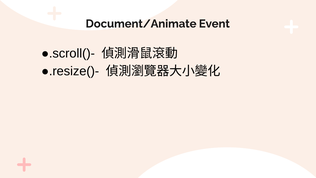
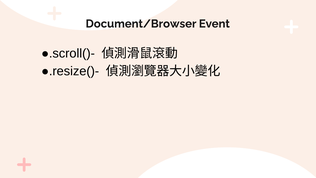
Document/Animate: Document/Animate -> Document/Browser
